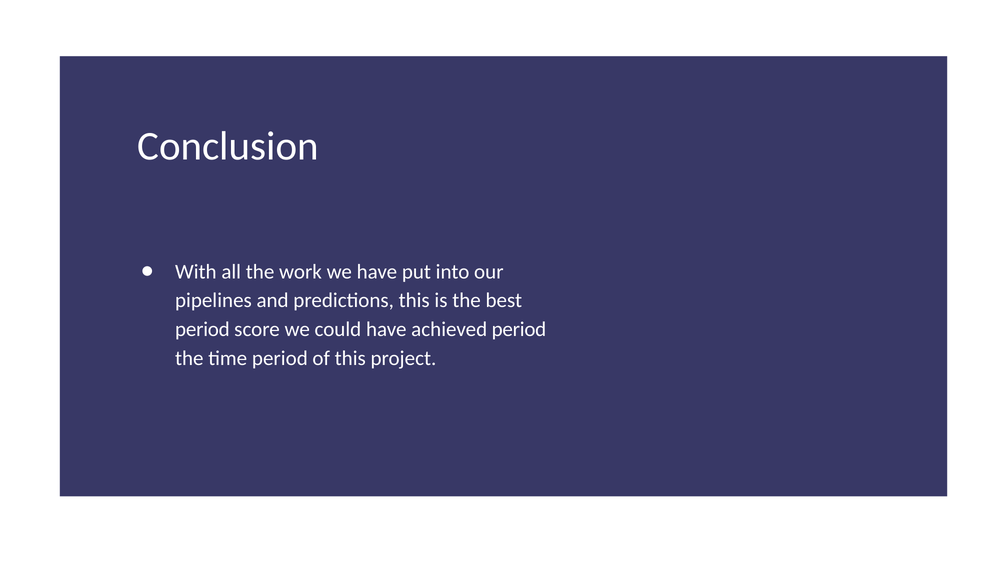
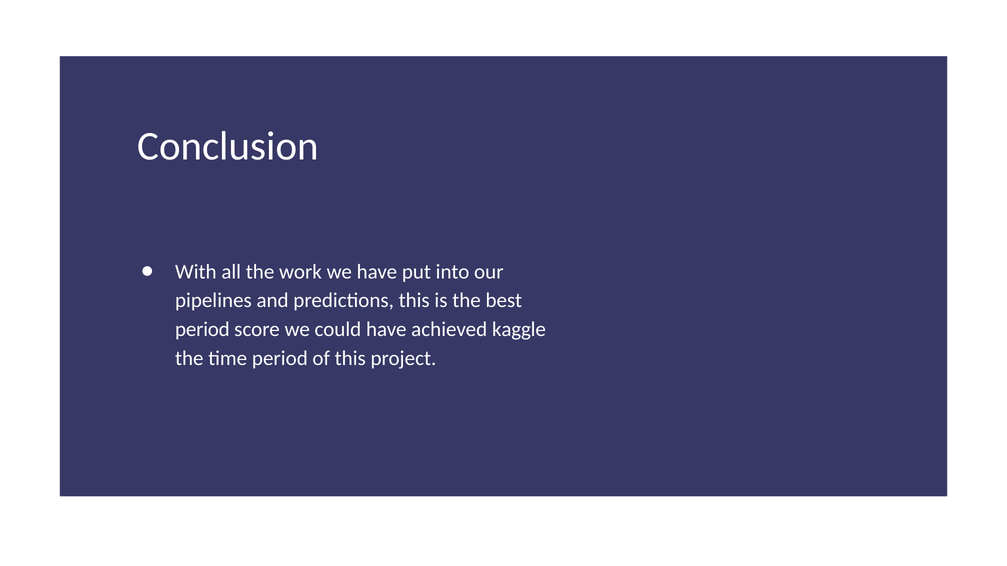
achieved period: period -> kaggle
